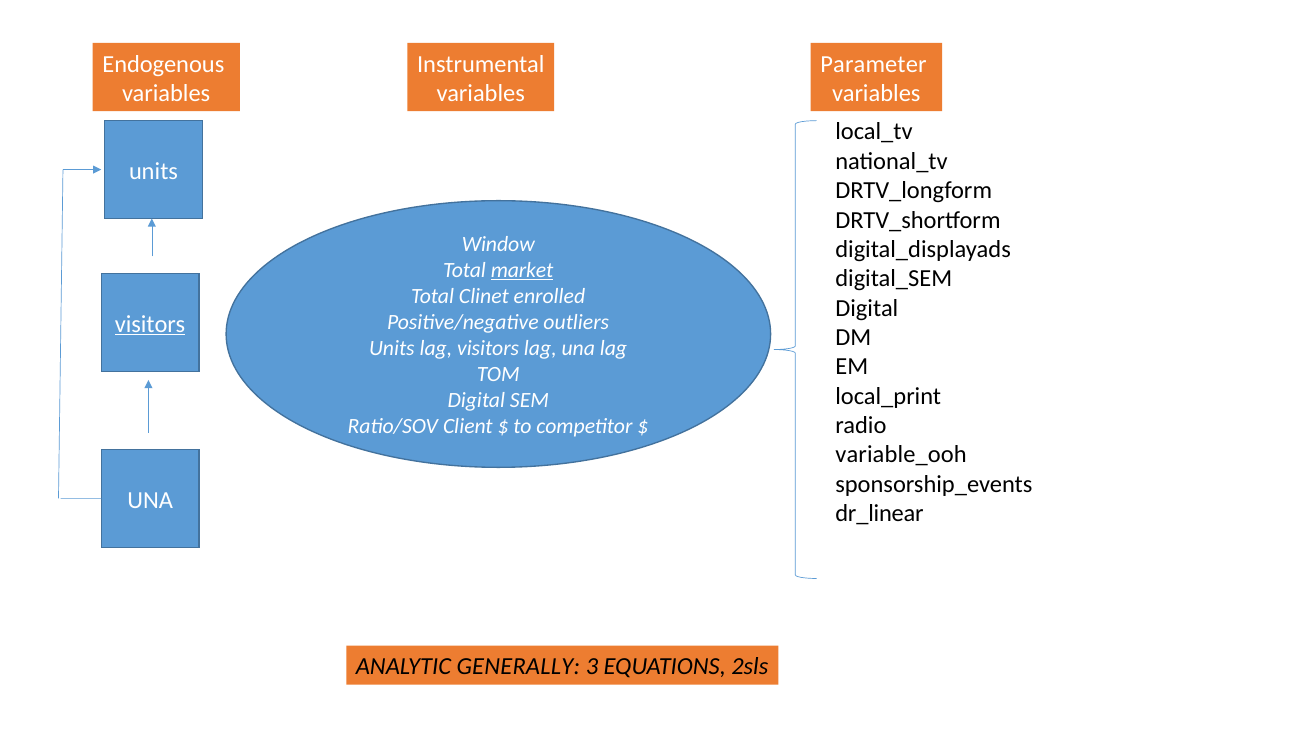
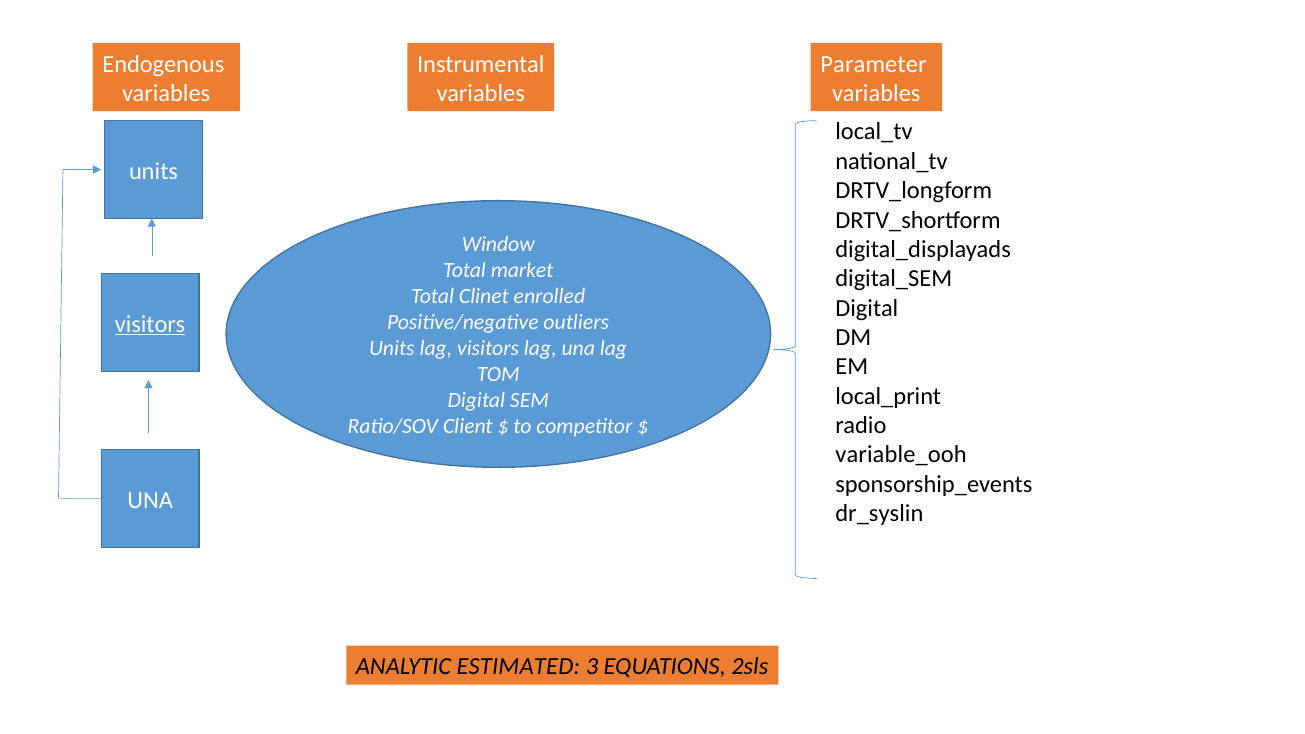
market underline: present -> none
dr_linear: dr_linear -> dr_syslin
GENERALLY: GENERALLY -> ESTIMATED
